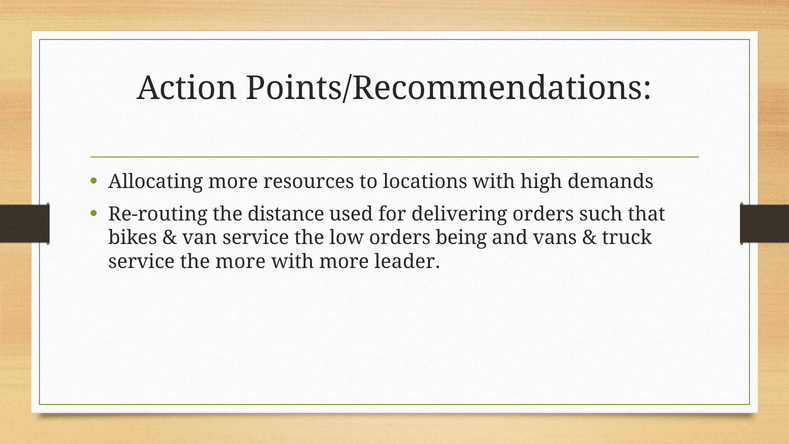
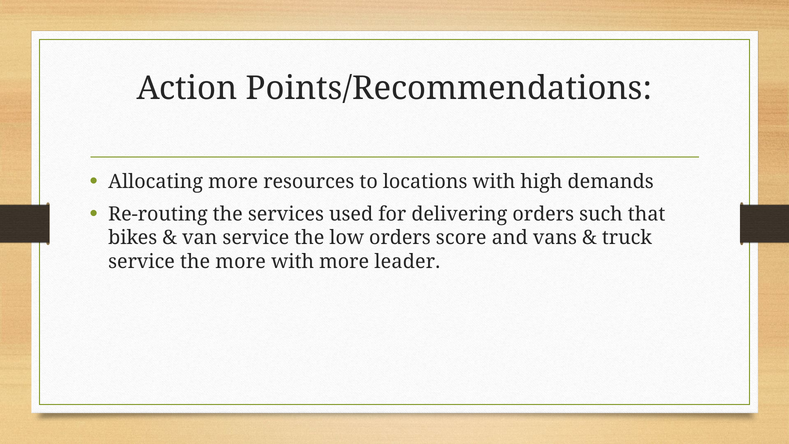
distance: distance -> services
being: being -> score
